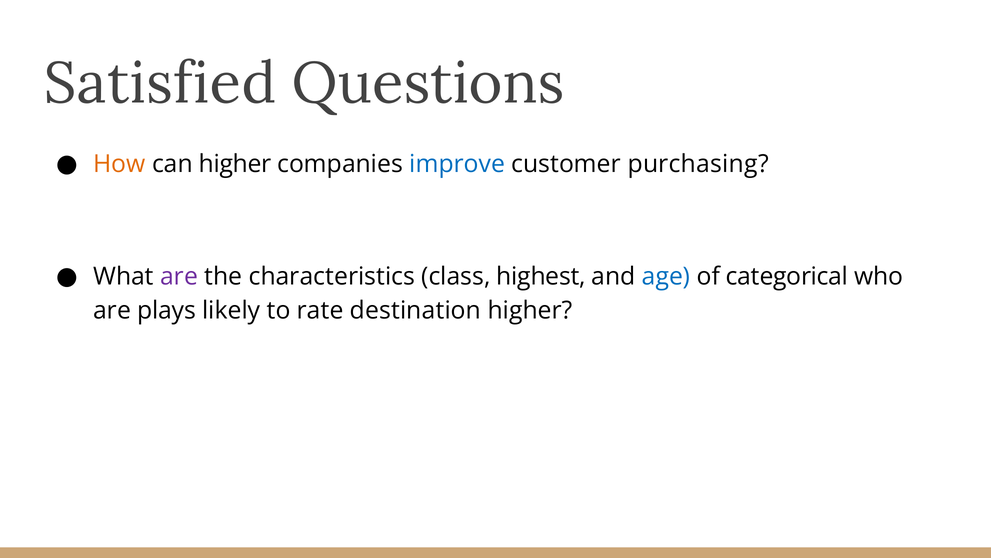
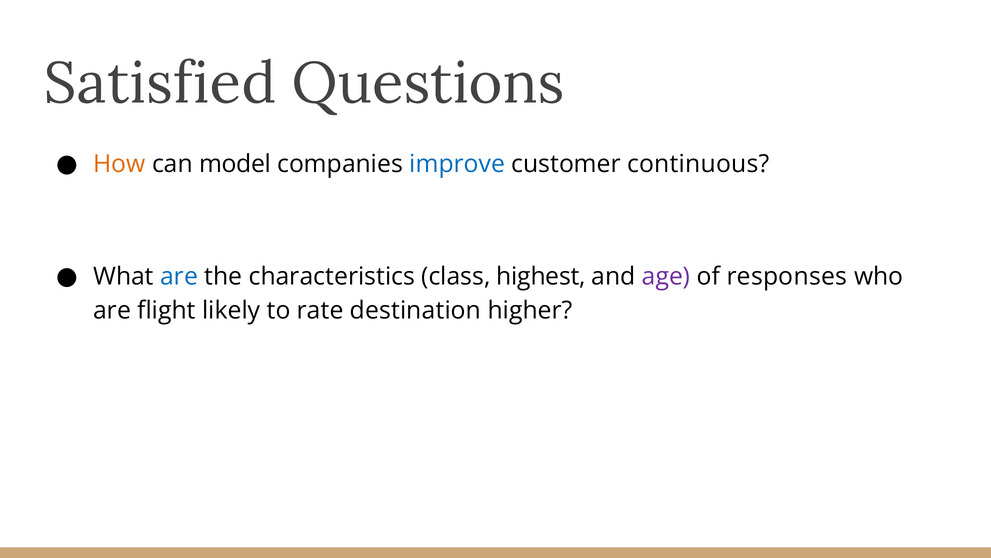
can higher: higher -> model
purchasing: purchasing -> continuous
are at (179, 276) colour: purple -> blue
age colour: blue -> purple
categorical: categorical -> responses
plays: plays -> flight
